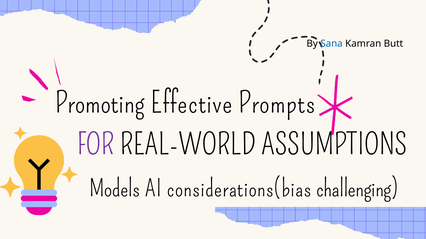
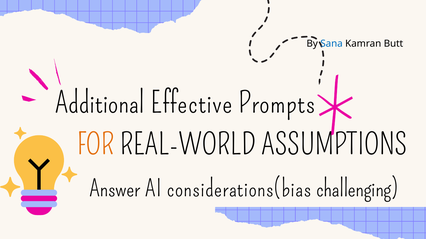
Promoting: Promoting -> Additional
FOR colour: purple -> orange
Models: Models -> Answer
